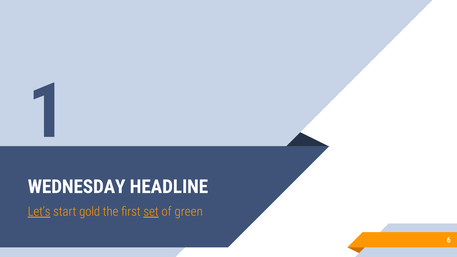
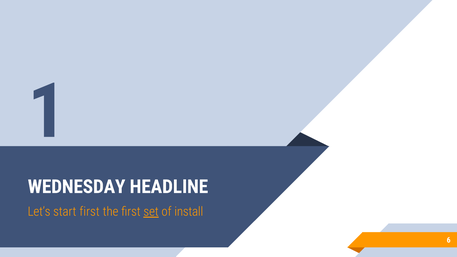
Let’s underline: present -> none
start gold: gold -> first
green: green -> install
